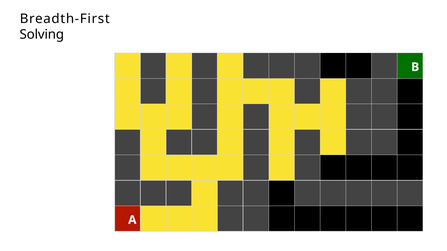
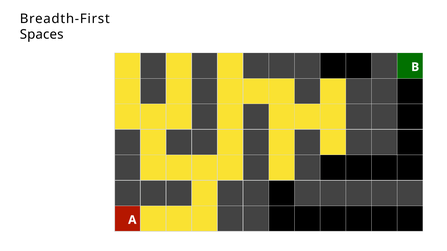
Solving: Solving -> Spaces
